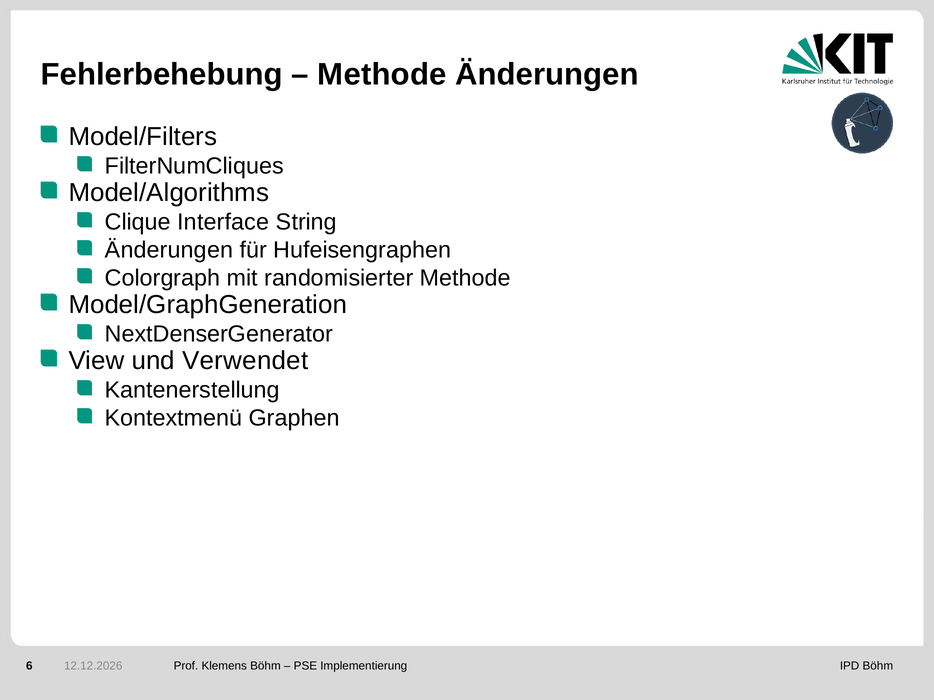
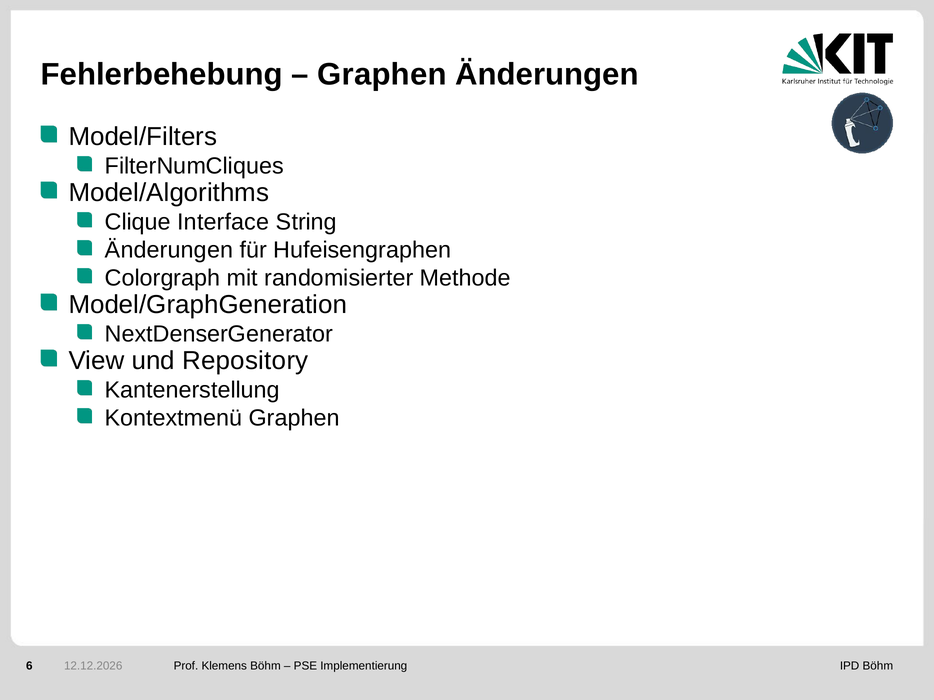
Methode at (382, 74): Methode -> Graphen
Verwendet: Verwendet -> Repository
